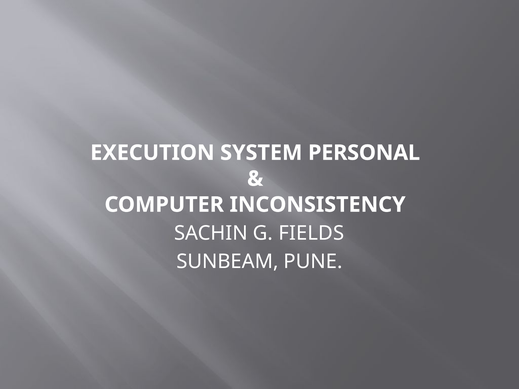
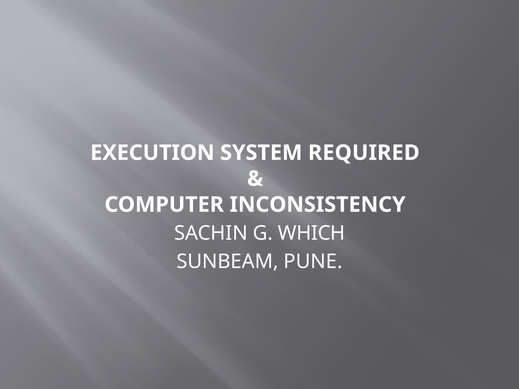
PERSONAL: PERSONAL -> REQUIRED
FIELDS: FIELDS -> WHICH
